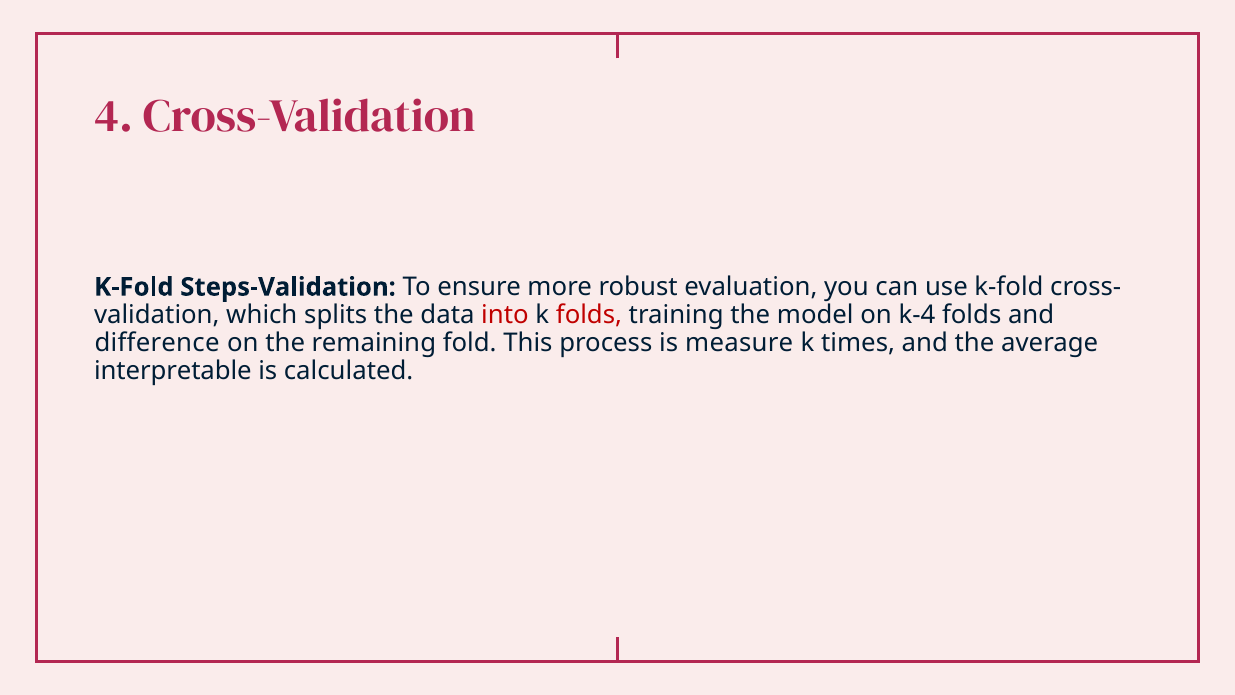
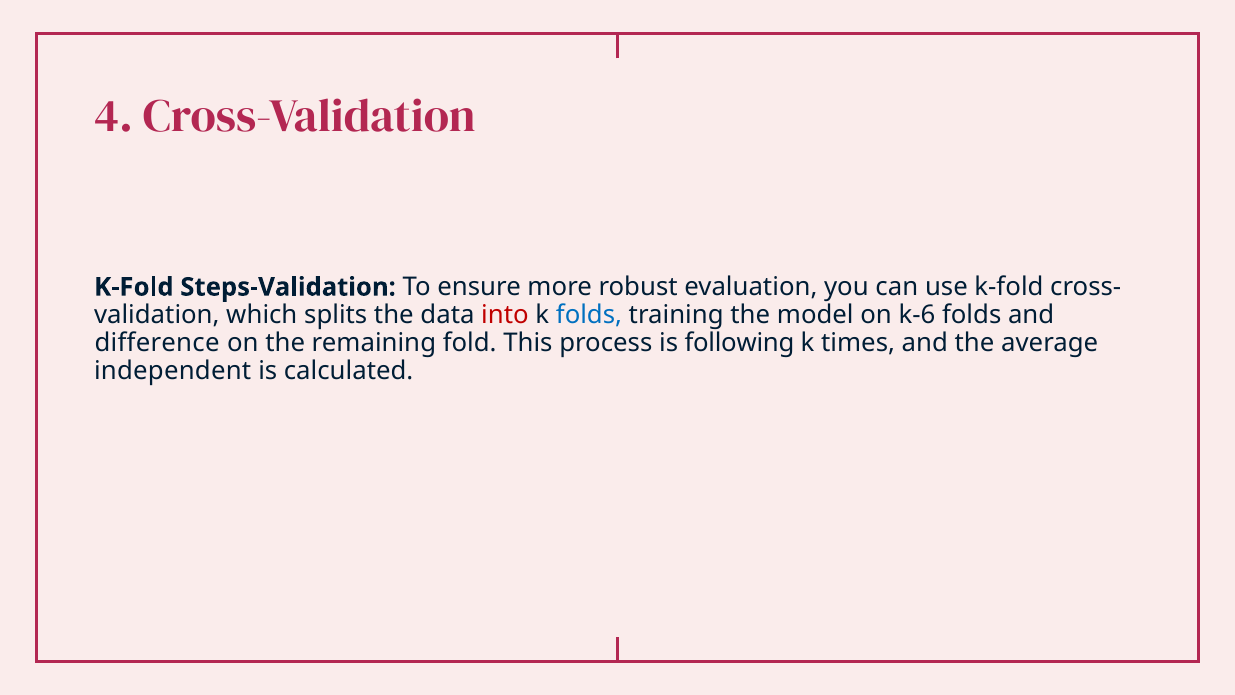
folds at (589, 315) colour: red -> blue
k-4: k-4 -> k-6
measure: measure -> following
interpretable: interpretable -> independent
